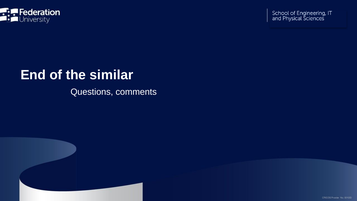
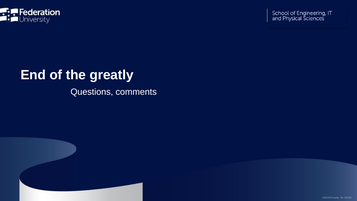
similar: similar -> greatly
